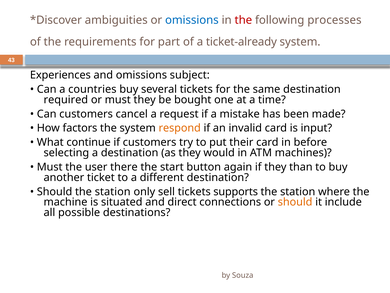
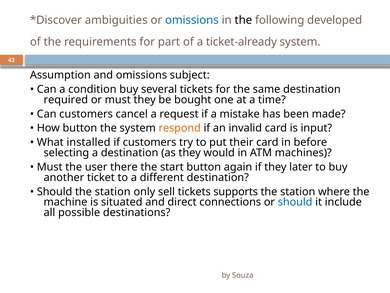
the at (243, 20) colour: red -> black
processes: processes -> developed
Experiences: Experiences -> Assumption
countries: countries -> condition
How factors: factors -> button
continue: continue -> installed
than: than -> later
should at (295, 202) colour: orange -> blue
